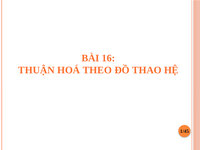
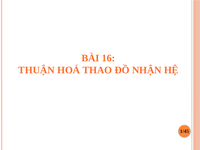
THEO: THEO -> THAO
THAO: THAO -> NHẬN
